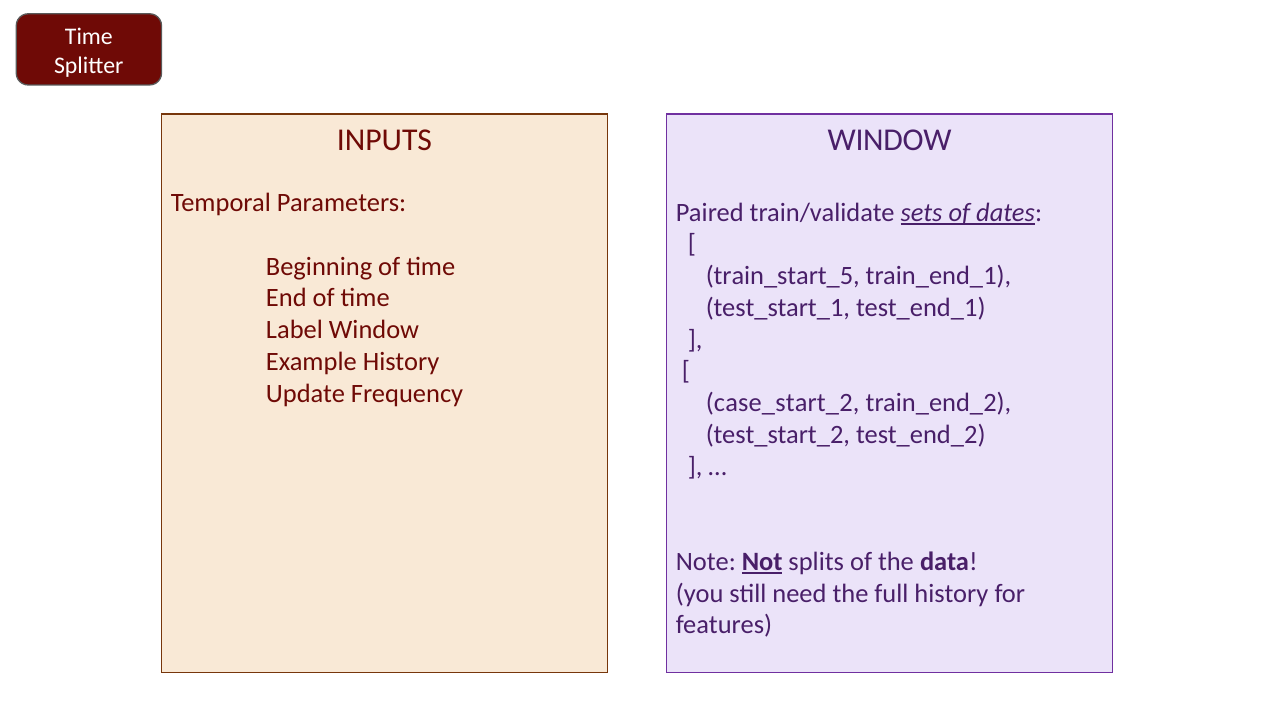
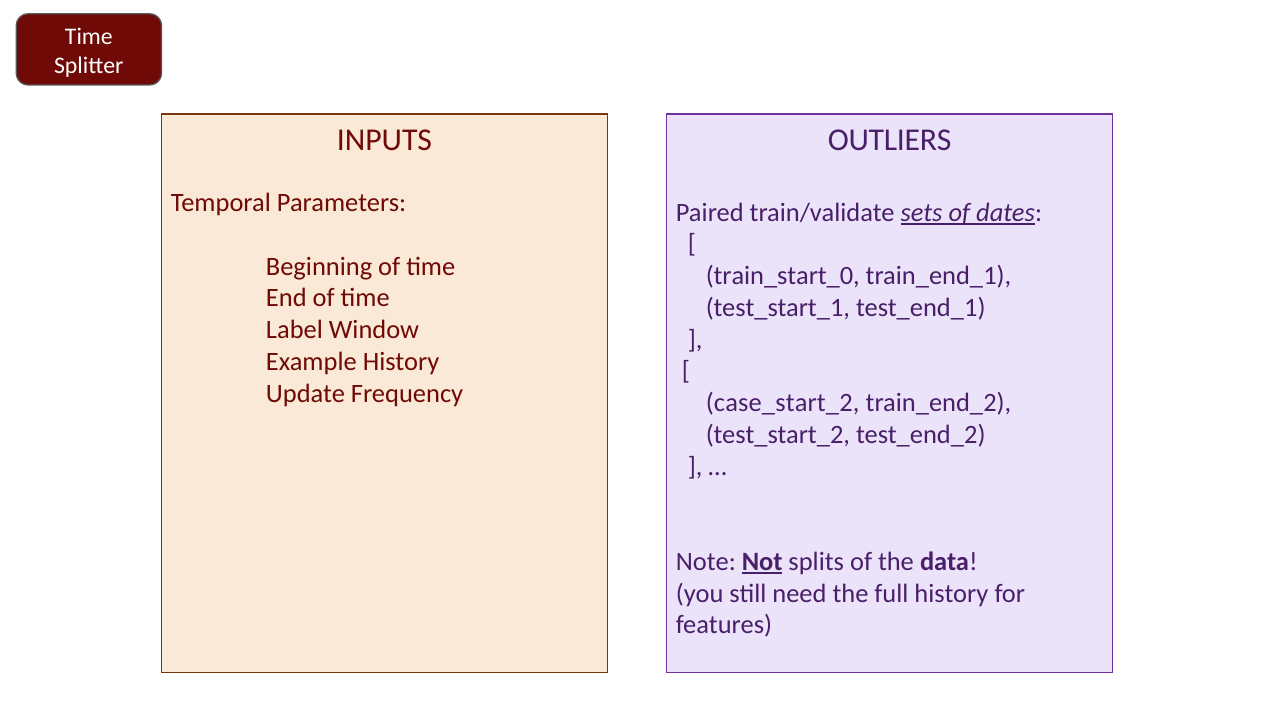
WINDOW at (890, 140): WINDOW -> OUTLIERS
train_start_5: train_start_5 -> train_start_0
